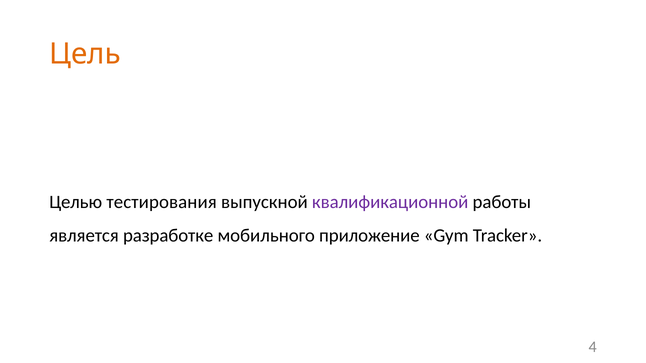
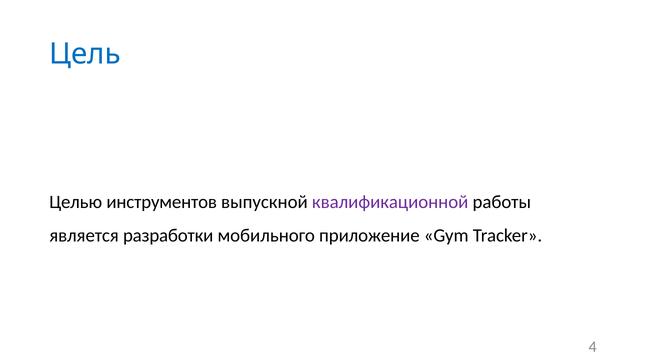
Цель colour: orange -> blue
тестирования: тестирования -> инструментов
разработке: разработке -> разработки
